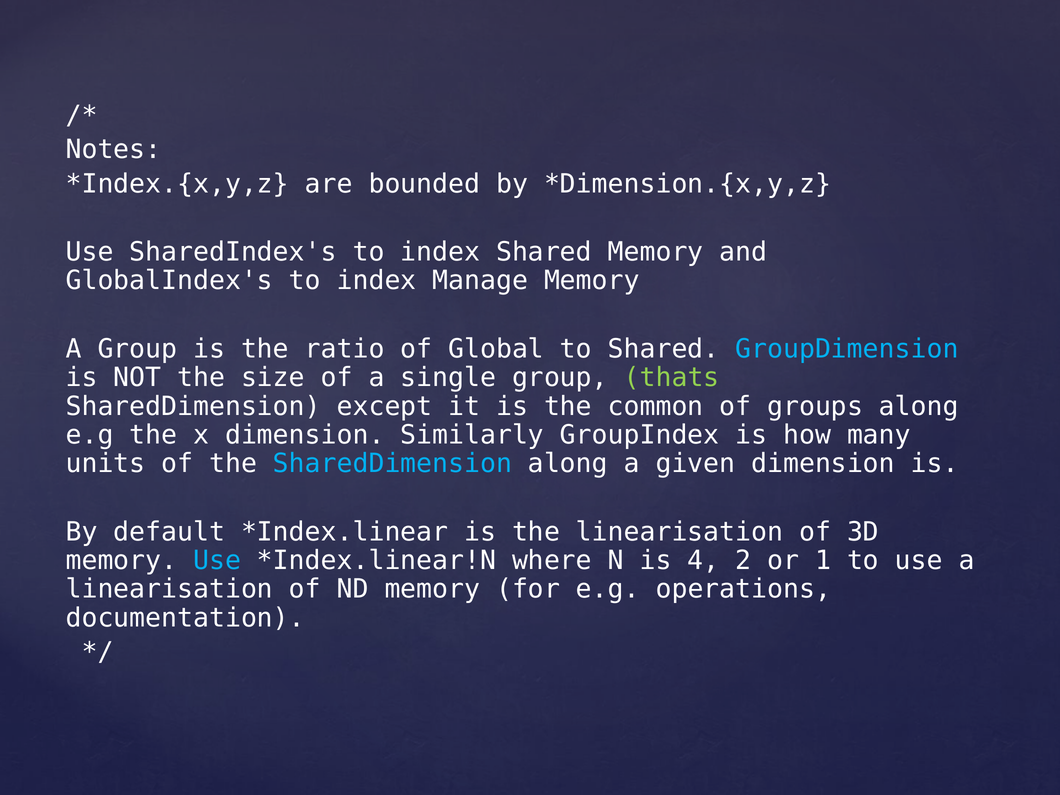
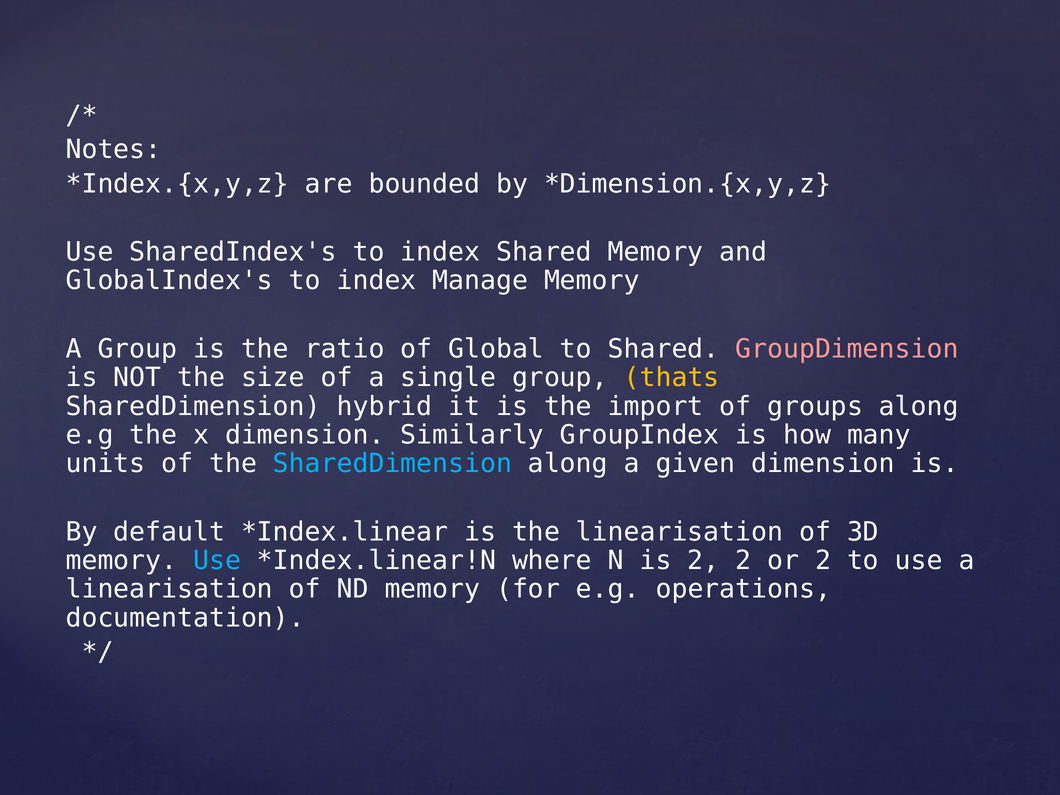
GroupDimension colour: light blue -> pink
thats colour: light green -> yellow
except: except -> hybrid
common: common -> import
is 4: 4 -> 2
or 1: 1 -> 2
